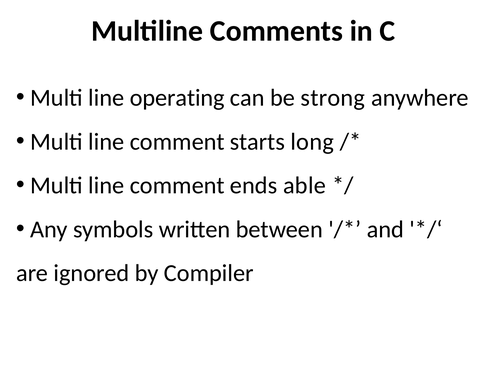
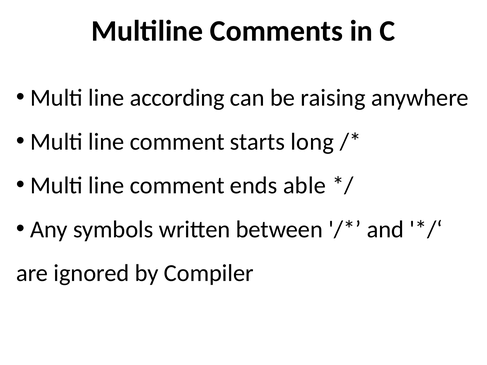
operating: operating -> according
strong: strong -> raising
